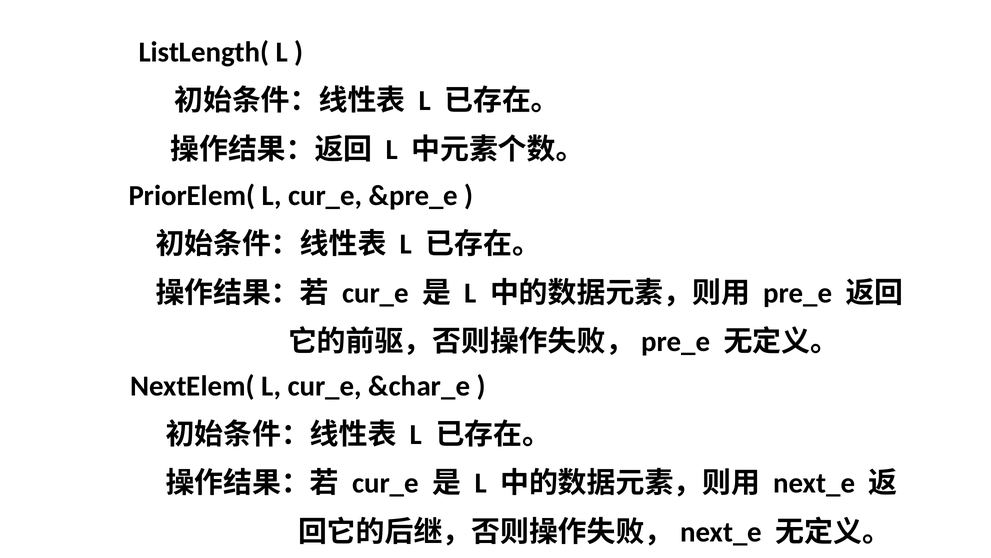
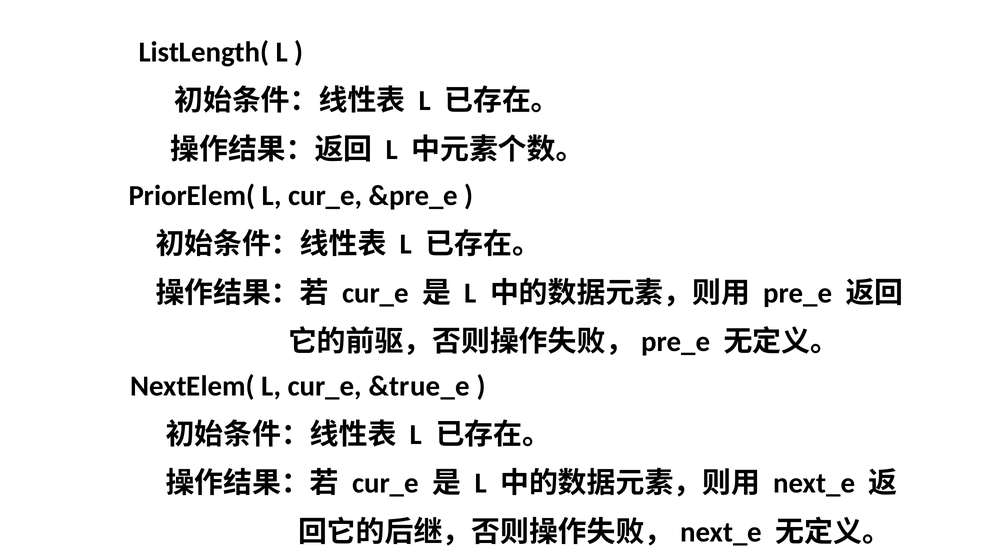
&char_e: &char_e -> &true_e
